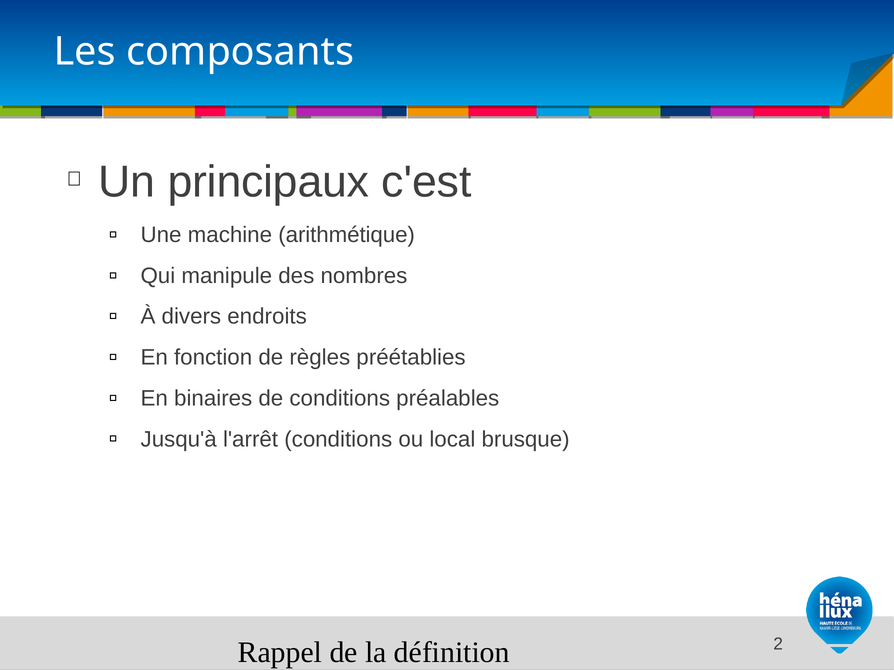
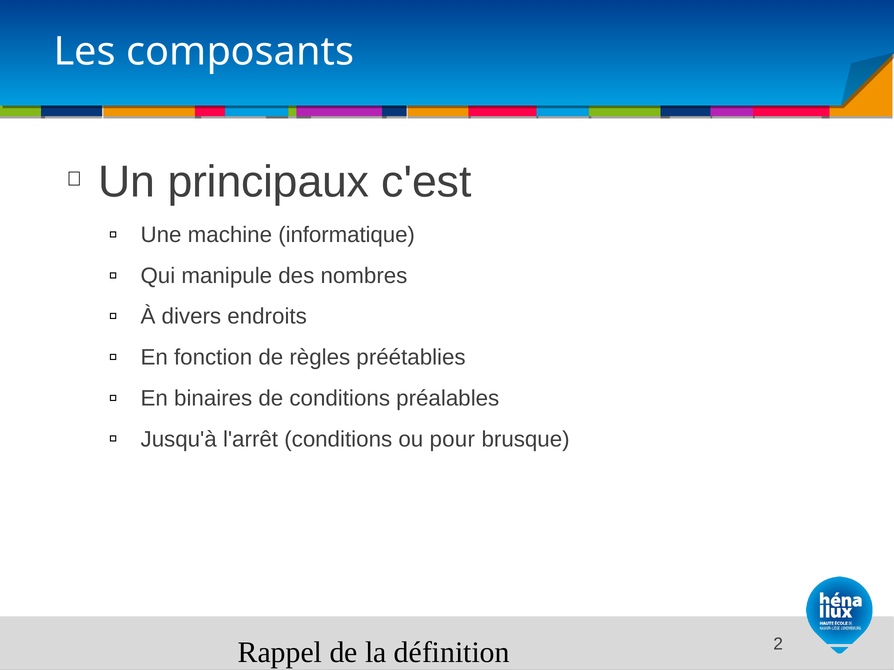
arithmétique: arithmétique -> informatique
local: local -> pour
